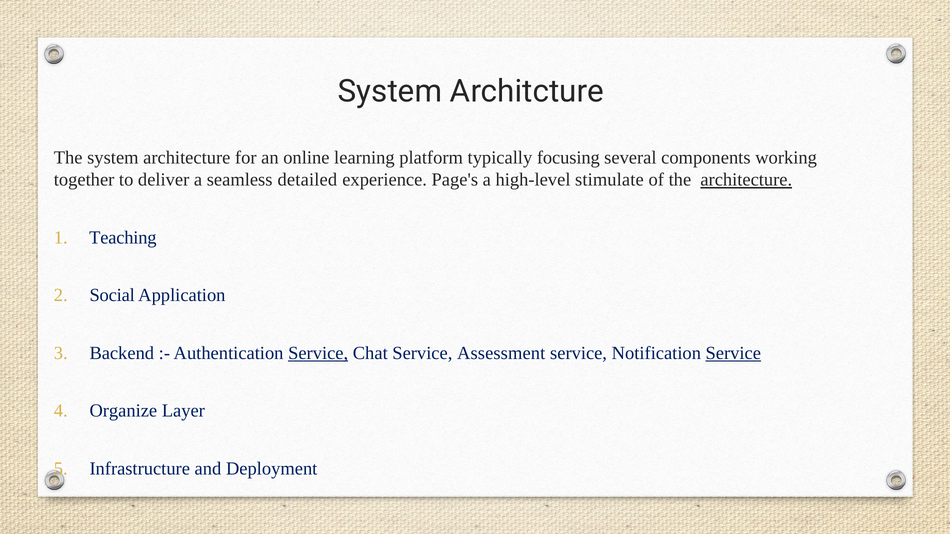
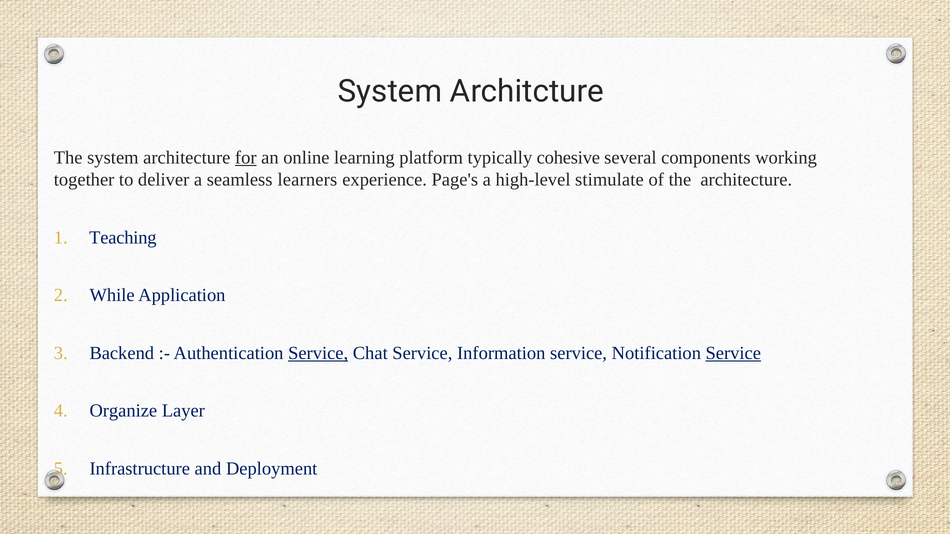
for underline: none -> present
focusing: focusing -> cohesive
detailed: detailed -> learners
architecture at (746, 180) underline: present -> none
Social: Social -> While
Assessment: Assessment -> Information
